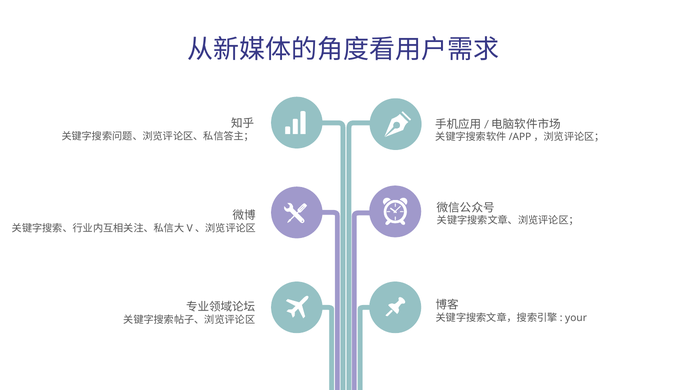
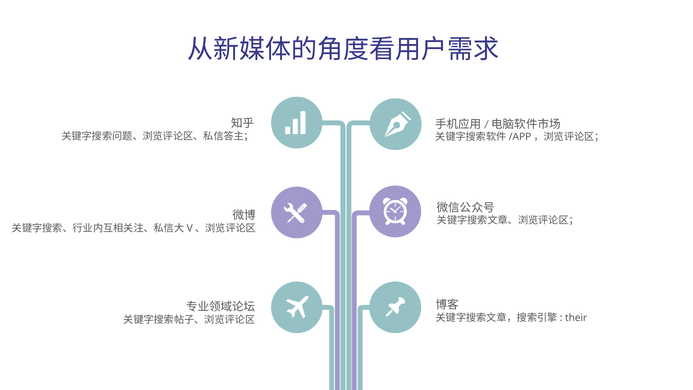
your: your -> their
